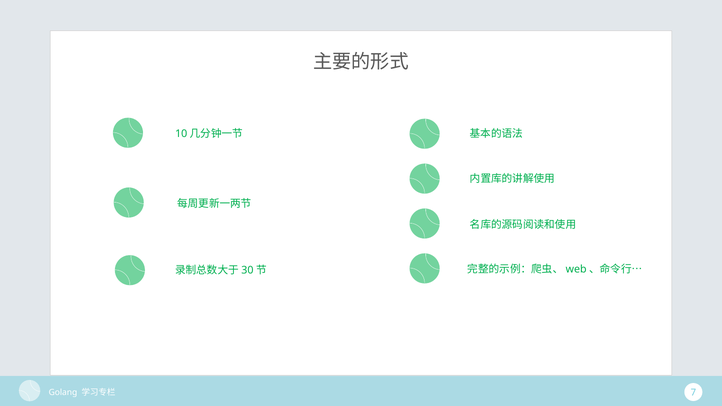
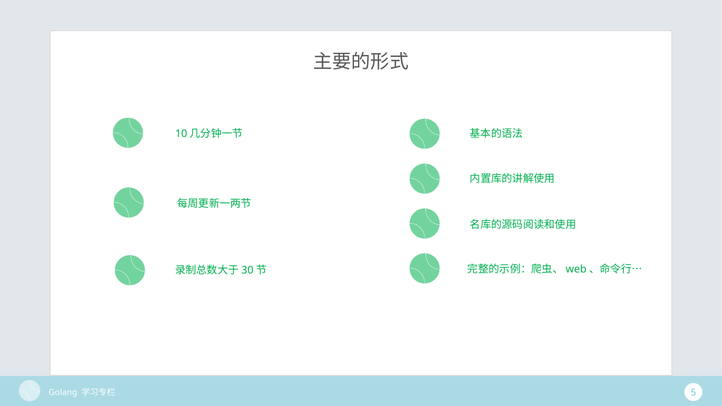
7: 7 -> 5
